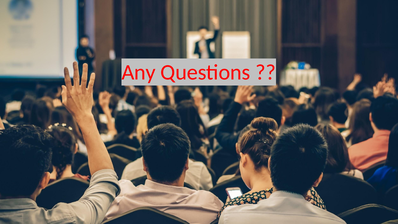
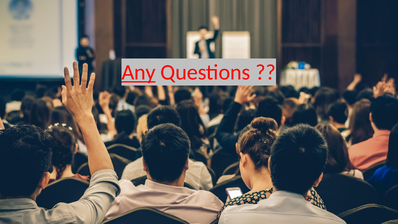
Any at (139, 72) underline: none -> present
